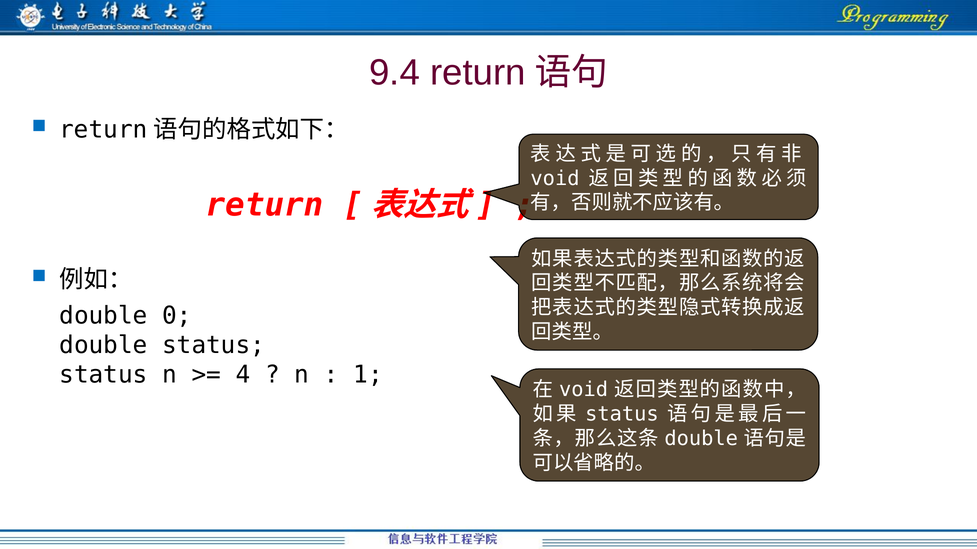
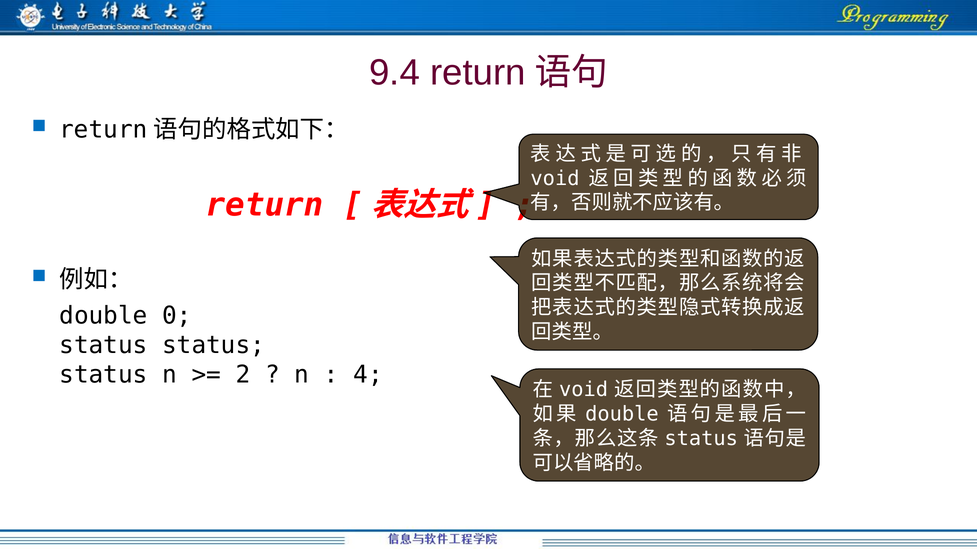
double at (103, 346): double -> status
4: 4 -> 2
1: 1 -> 4
status at (622, 415): status -> double
double at (701, 439): double -> status
